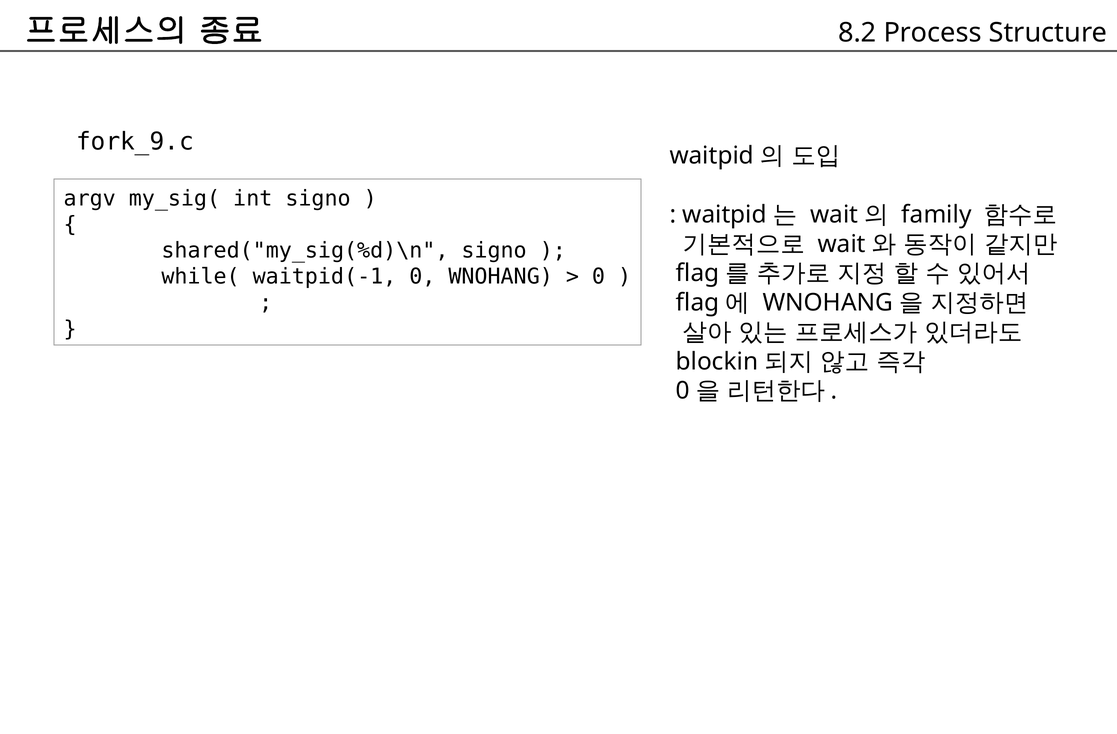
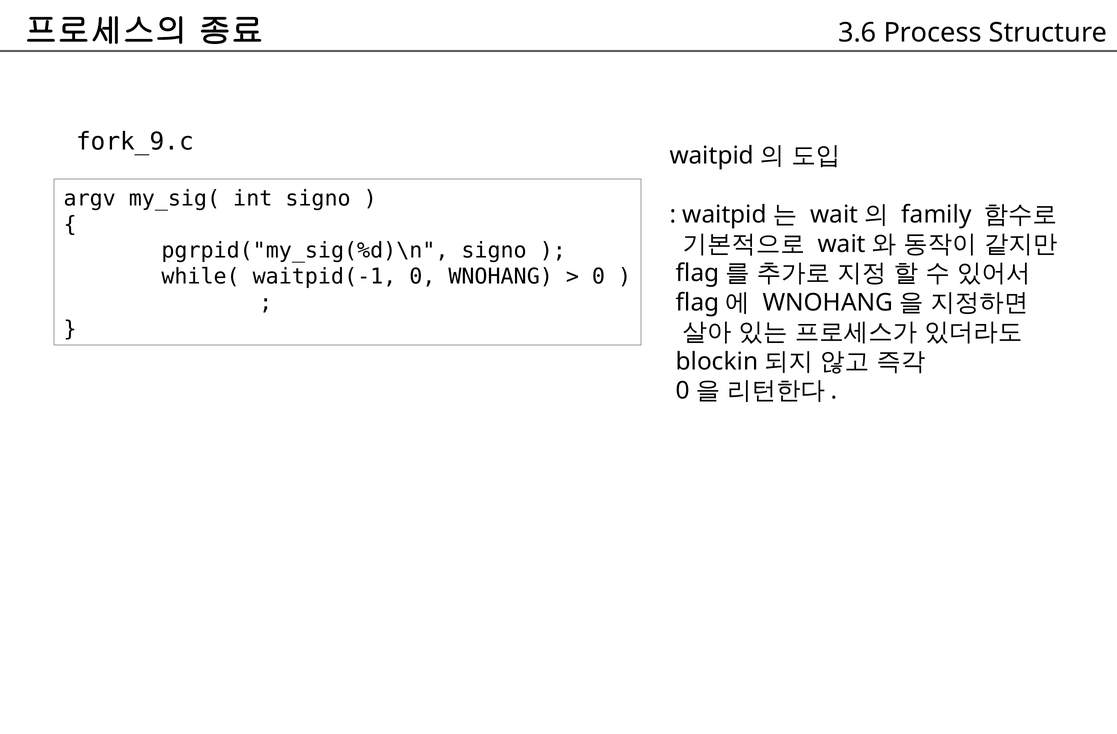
8.2: 8.2 -> 3.6
shared("my_sig(%d)\n: shared("my_sig(%d)\n -> pgrpid("my_sig(%d)\n
